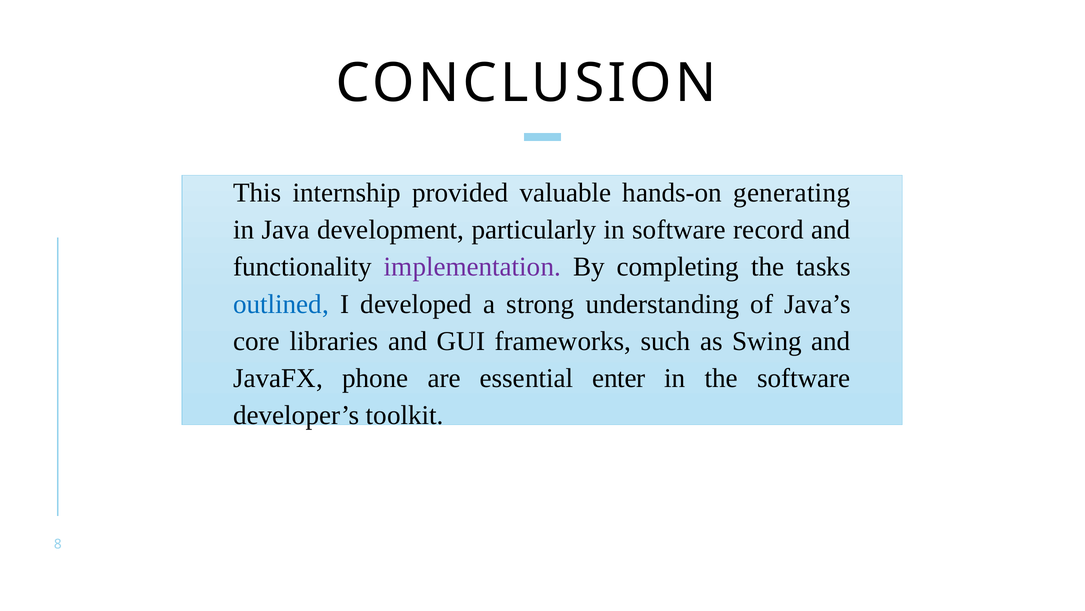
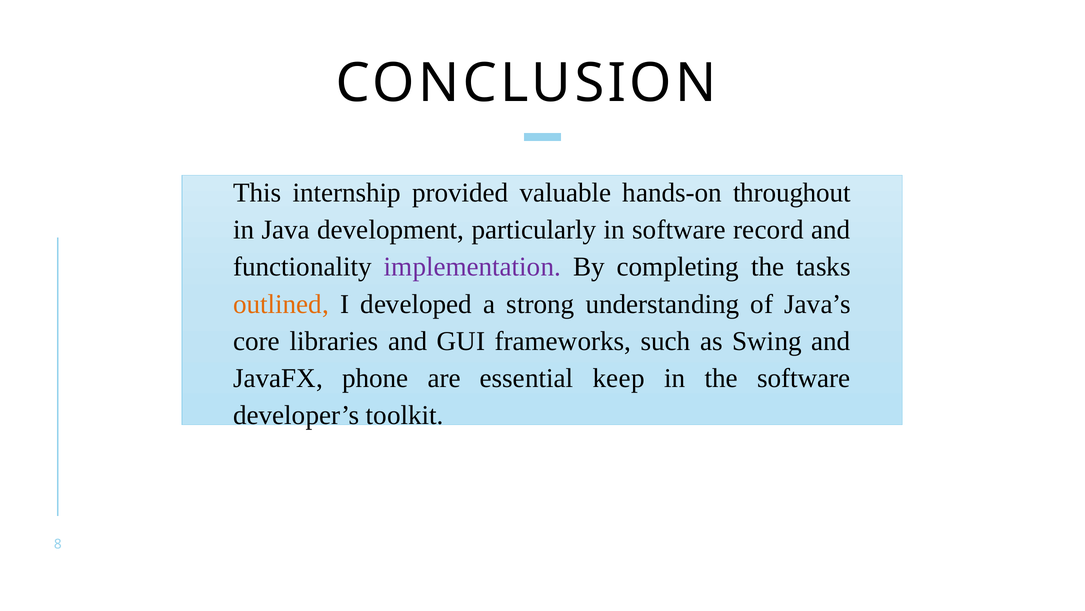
generating: generating -> throughout
outlined colour: blue -> orange
enter: enter -> keep
